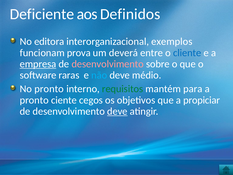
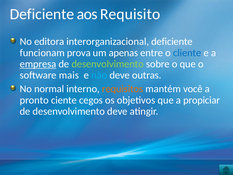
Definidos: Definidos -> Requisito
interorganizacional exemplos: exemplos -> deficiente
deverá: deverá -> apenas
desenvolvimento at (108, 64) colour: pink -> light green
raras: raras -> mais
médio: médio -> outras
No pronto: pronto -> normal
requisitos colour: green -> orange
para: para -> você
deve at (117, 111) underline: present -> none
